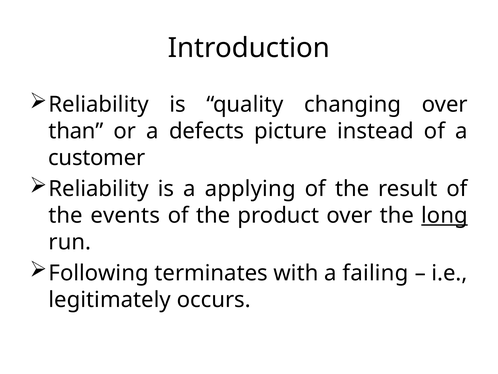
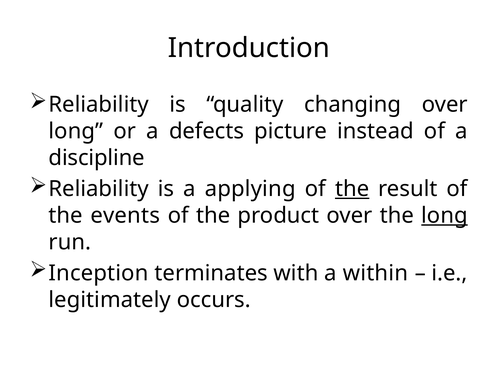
than at (76, 131): than -> long
customer: customer -> discipline
the at (352, 189) underline: none -> present
Following: Following -> Inception
failing: failing -> within
